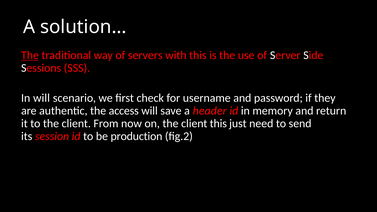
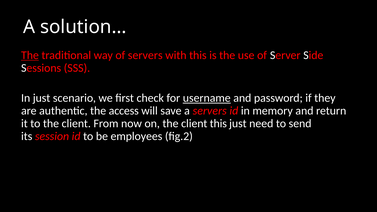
In will: will -> just
username underline: none -> present
a header: header -> servers
production: production -> employees
